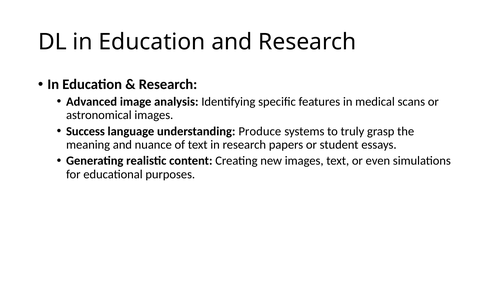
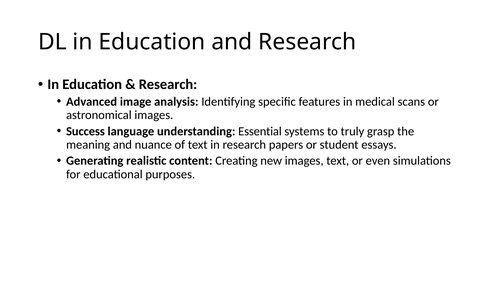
Produce: Produce -> Essential
